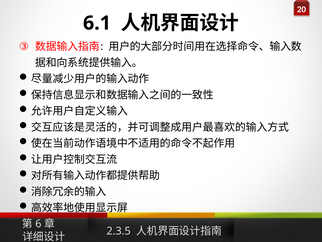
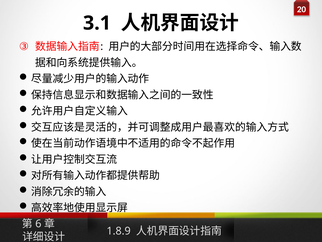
6.1: 6.1 -> 3.1
2.3.5: 2.3.5 -> 1.8.9
